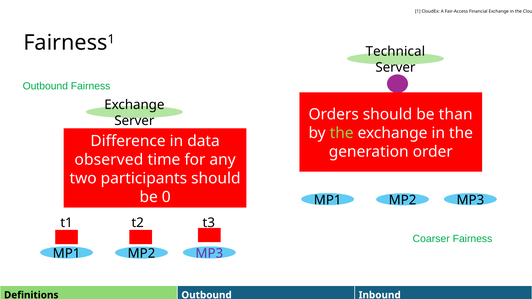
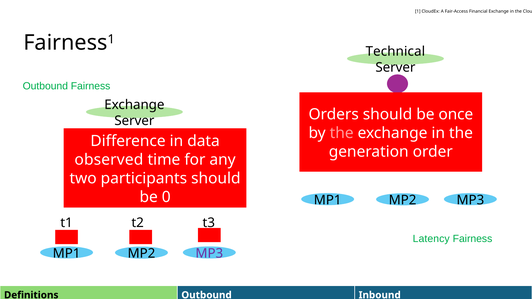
than: than -> once
the at (342, 133) colour: light green -> pink
Coarser: Coarser -> Latency
